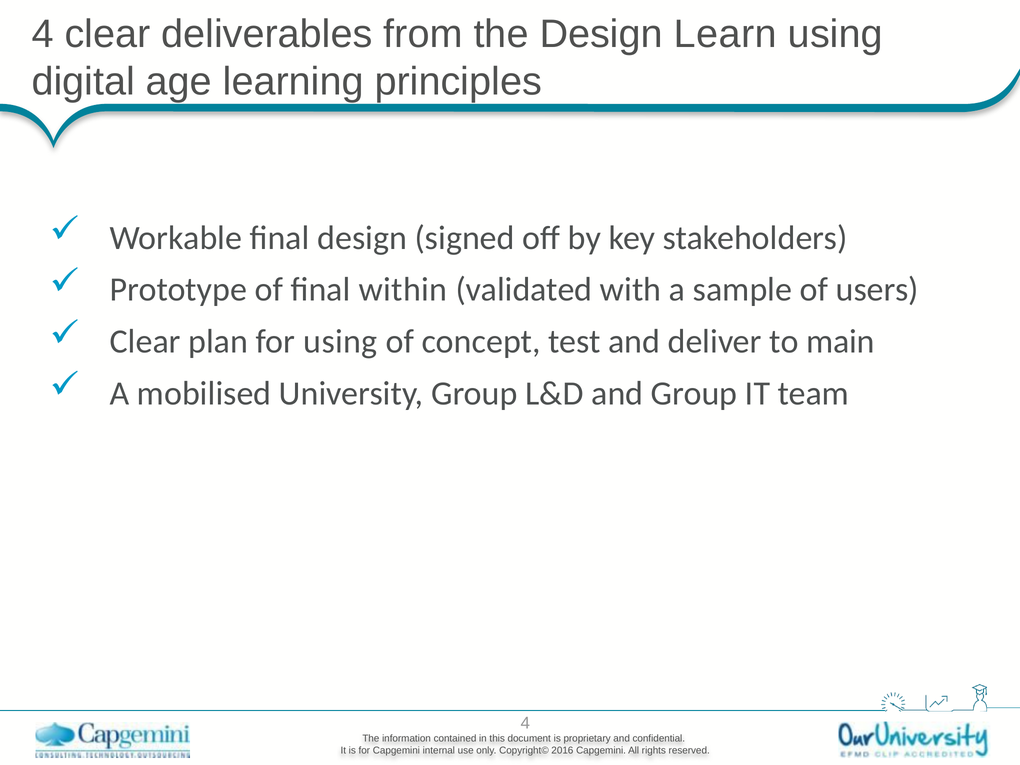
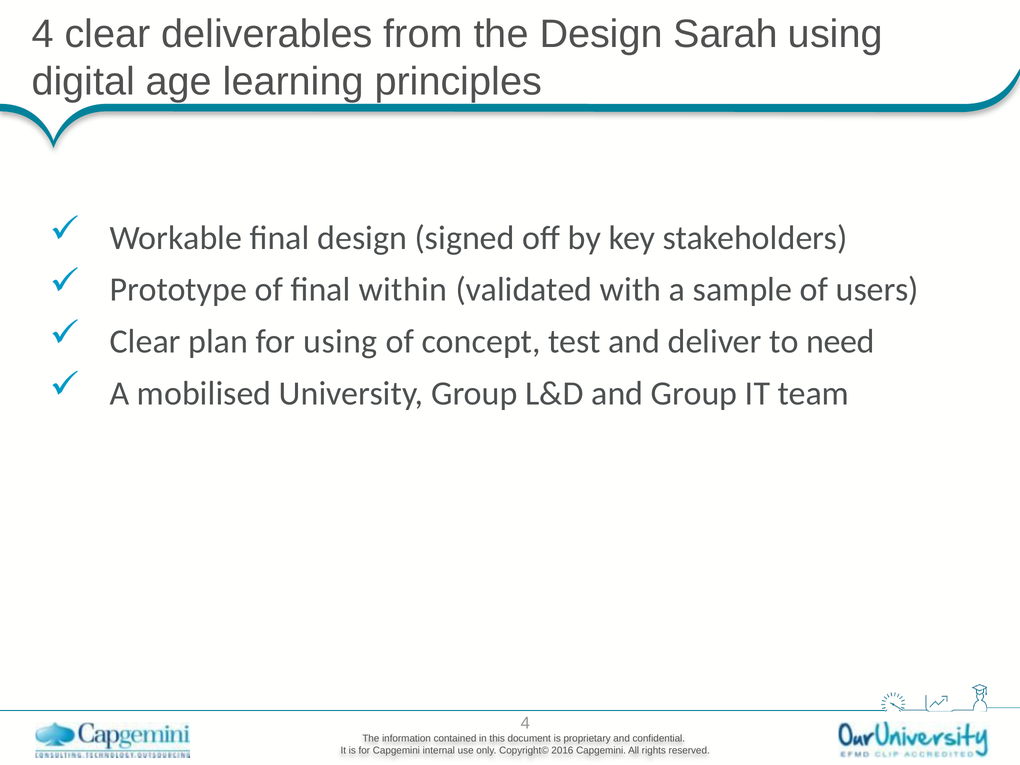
Learn: Learn -> Sarah
main: main -> need
